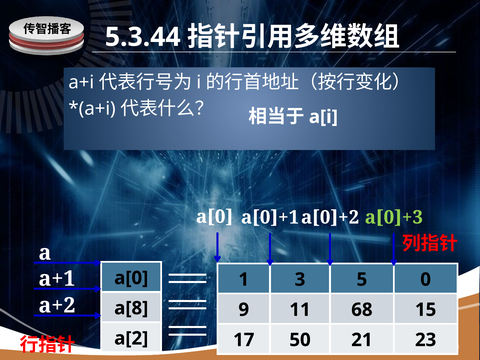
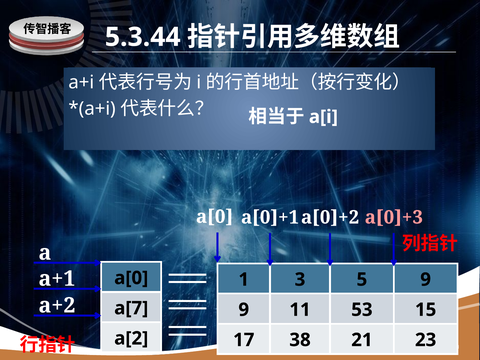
a[0]+3 colour: light green -> pink
5 0: 0 -> 9
a[8: a[8 -> a[7
68: 68 -> 53
50: 50 -> 38
